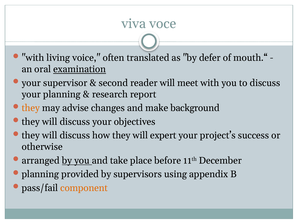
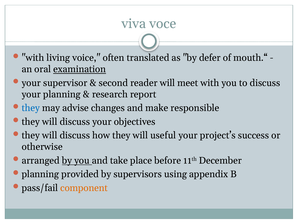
they at (31, 108) colour: orange -> blue
background: background -> responsible
expert: expert -> useful
